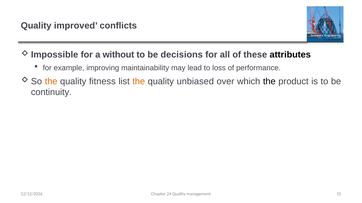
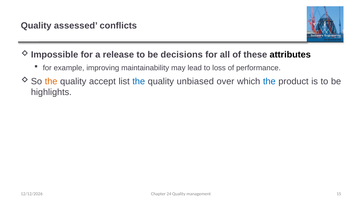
improved: improved -> assessed
without: without -> release
fitness: fitness -> accept
the at (139, 82) colour: orange -> blue
the at (269, 82) colour: black -> blue
continuity: continuity -> highlights
